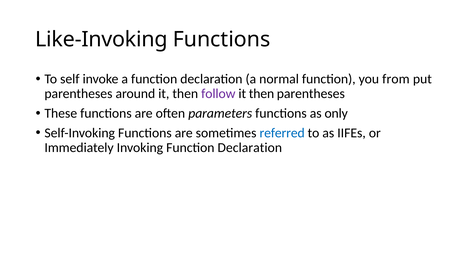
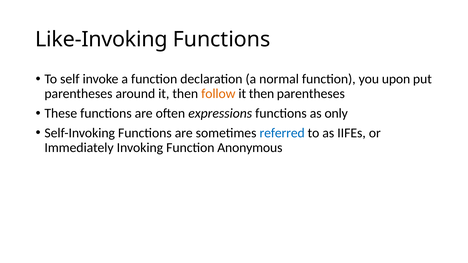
from: from -> upon
follow colour: purple -> orange
parameters: parameters -> expressions
Invoking Function Declaration: Declaration -> Anonymous
